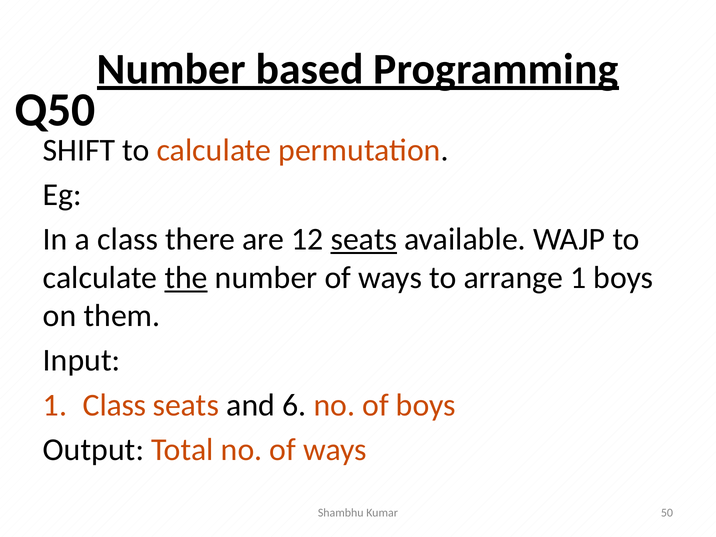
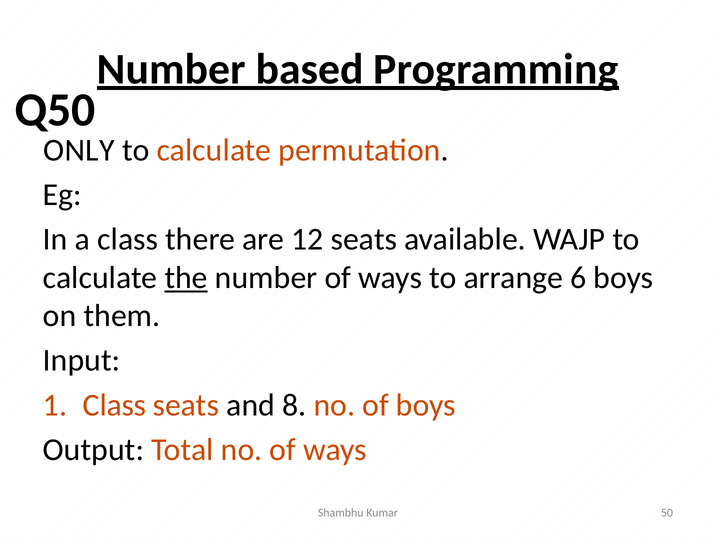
SHIFT: SHIFT -> ONLY
seats at (364, 239) underline: present -> none
arrange 1: 1 -> 6
6: 6 -> 8
